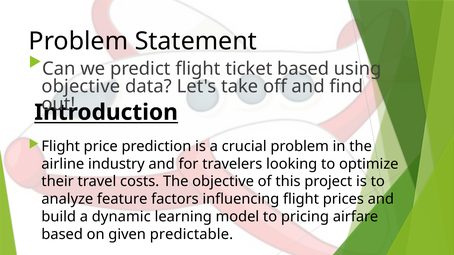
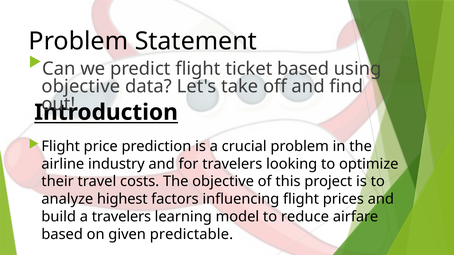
feature: feature -> highest
a dynamic: dynamic -> travelers
pricing: pricing -> reduce
